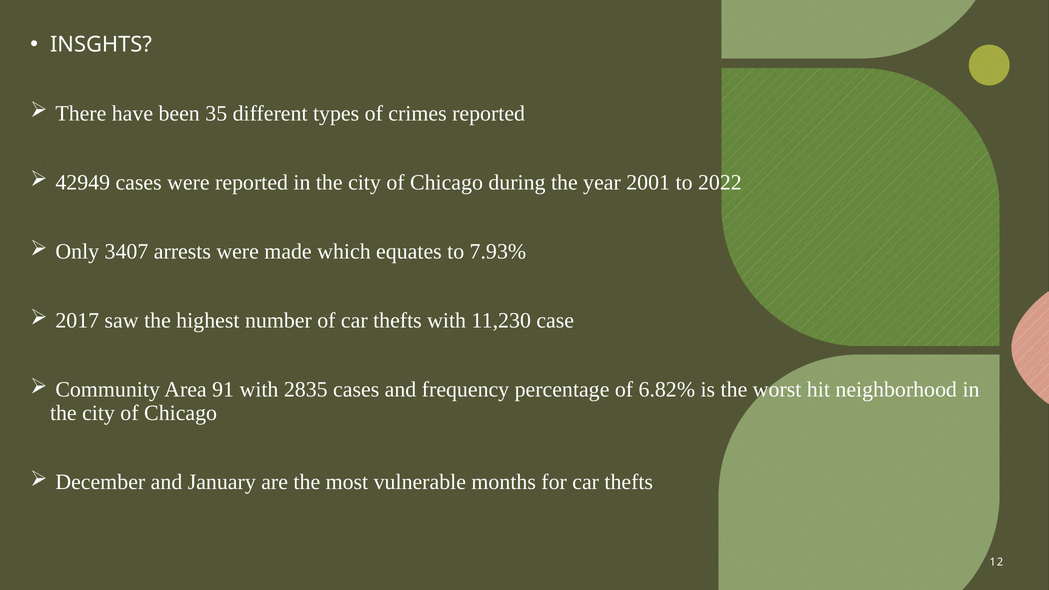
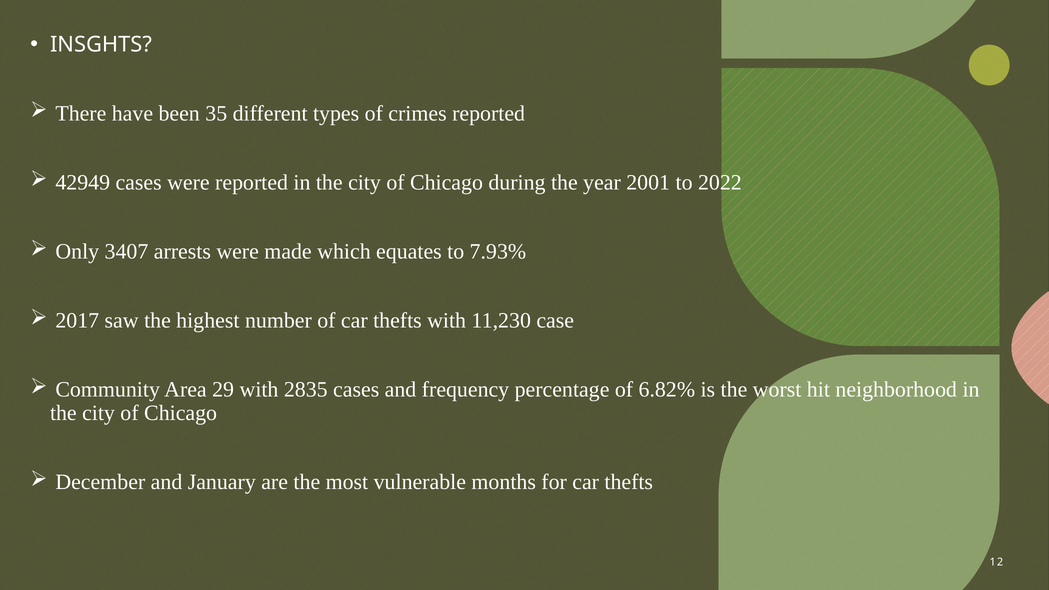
91: 91 -> 29
